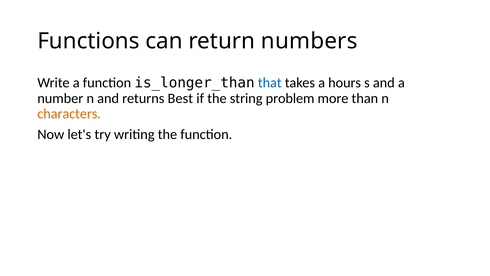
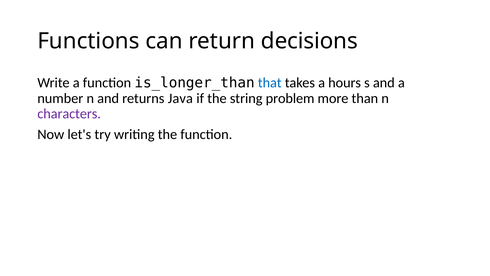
numbers: numbers -> decisions
Best: Best -> Java
characters colour: orange -> purple
